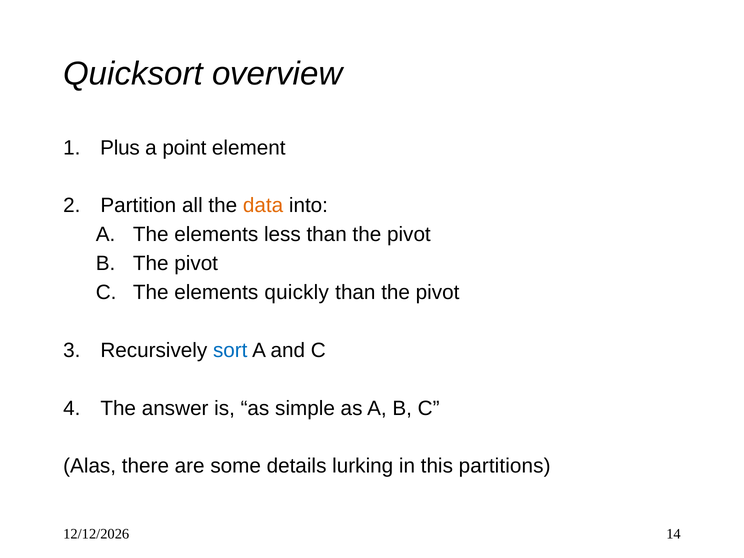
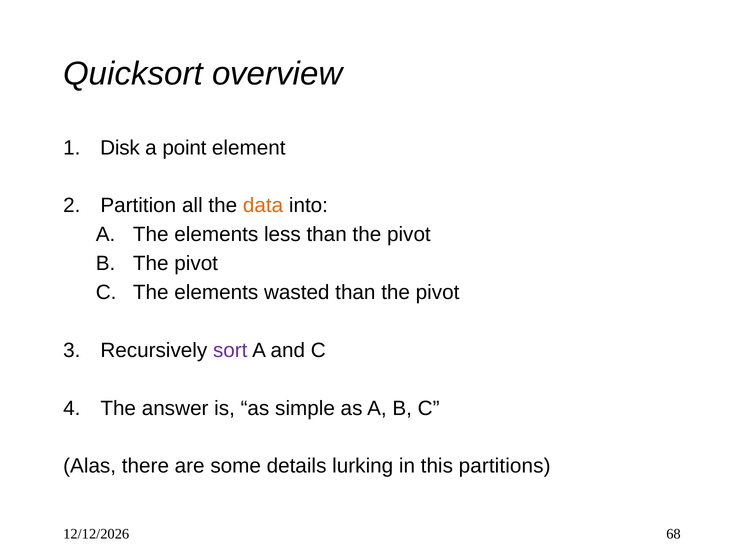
Plus: Plus -> Disk
quickly: quickly -> wasted
sort colour: blue -> purple
14: 14 -> 68
